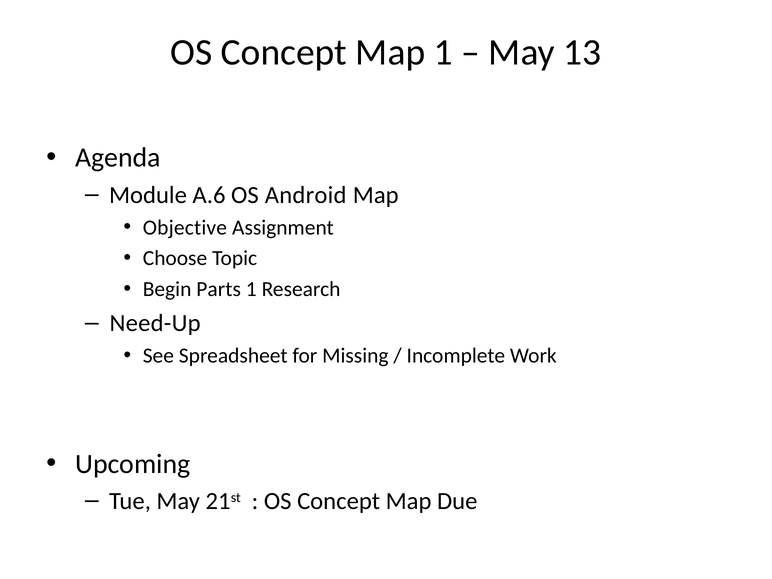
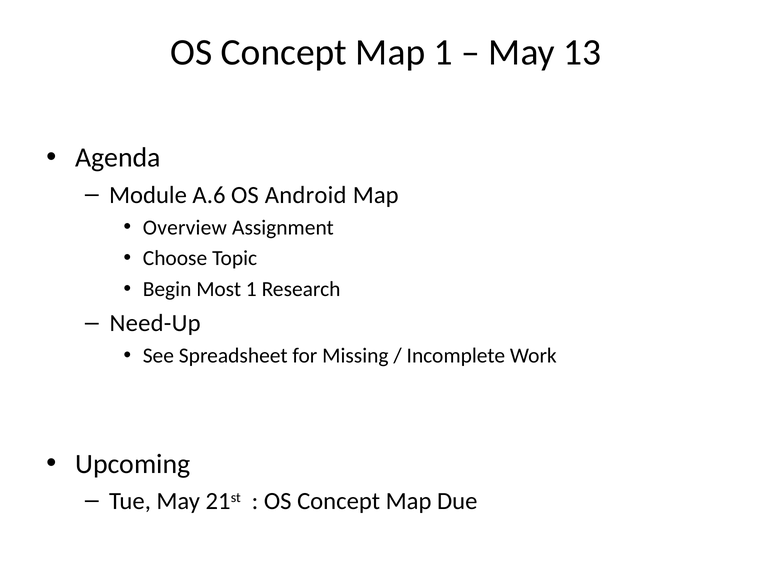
Objective: Objective -> Overview
Parts: Parts -> Most
